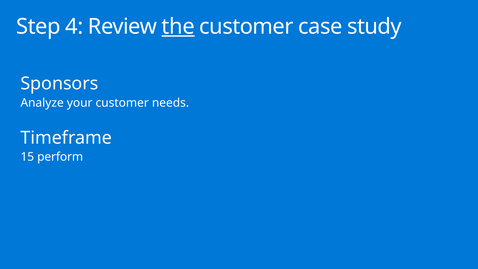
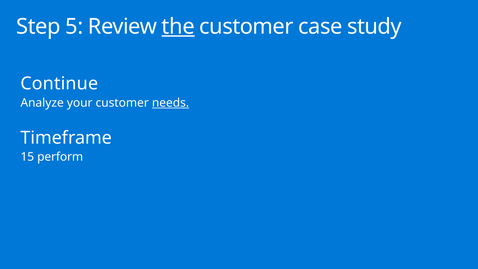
4: 4 -> 5
Sponsors: Sponsors -> Continue
needs underline: none -> present
